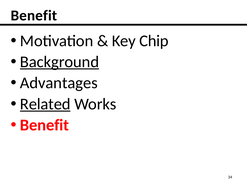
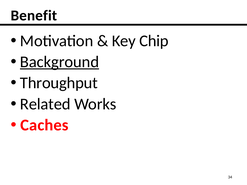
Advantages: Advantages -> Throughput
Related underline: present -> none
Benefit at (44, 125): Benefit -> Caches
